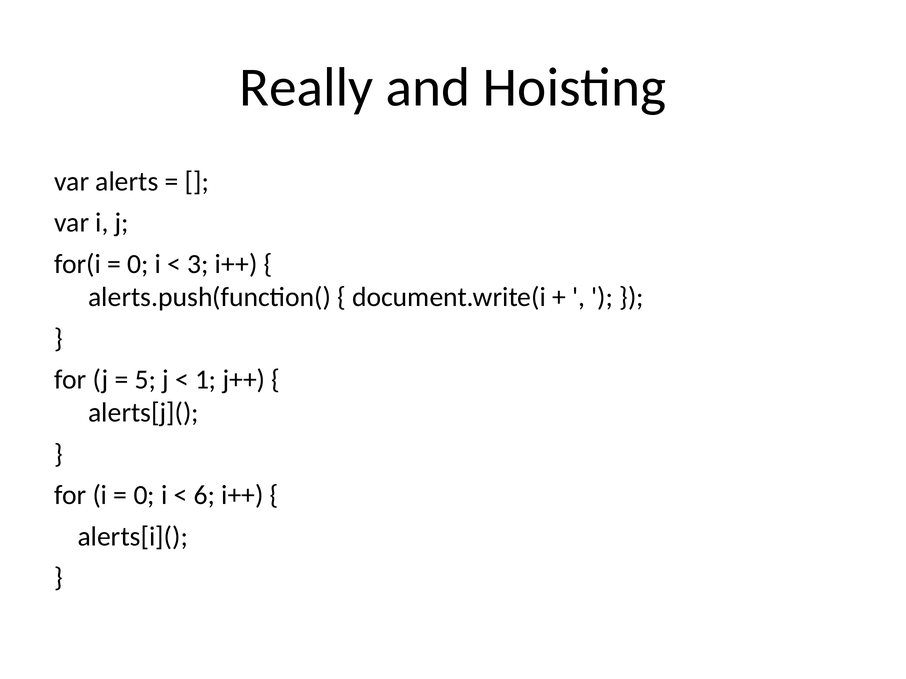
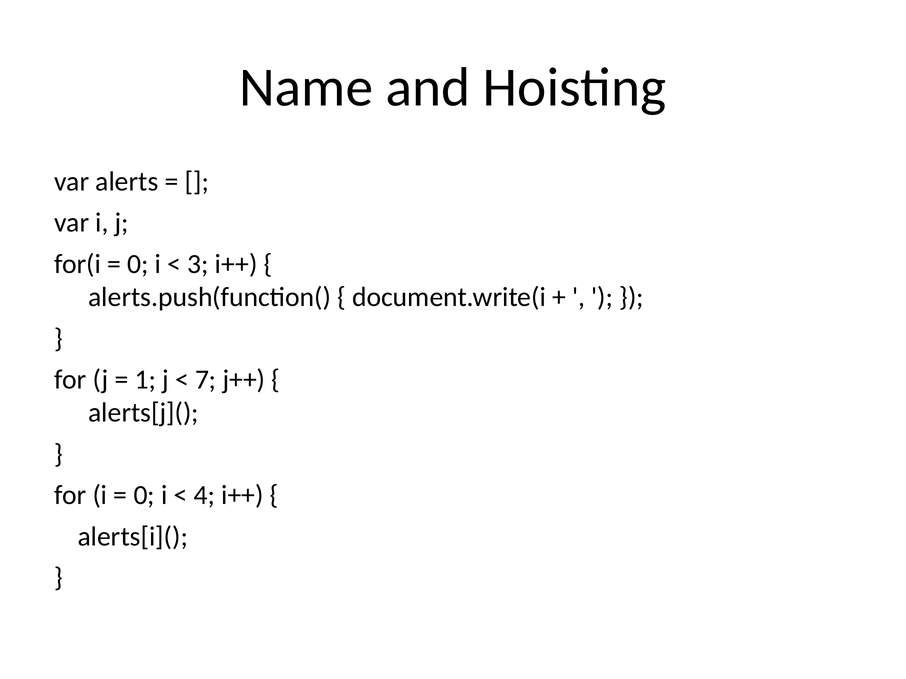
Really: Really -> Name
5: 5 -> 1
1: 1 -> 7
6: 6 -> 4
